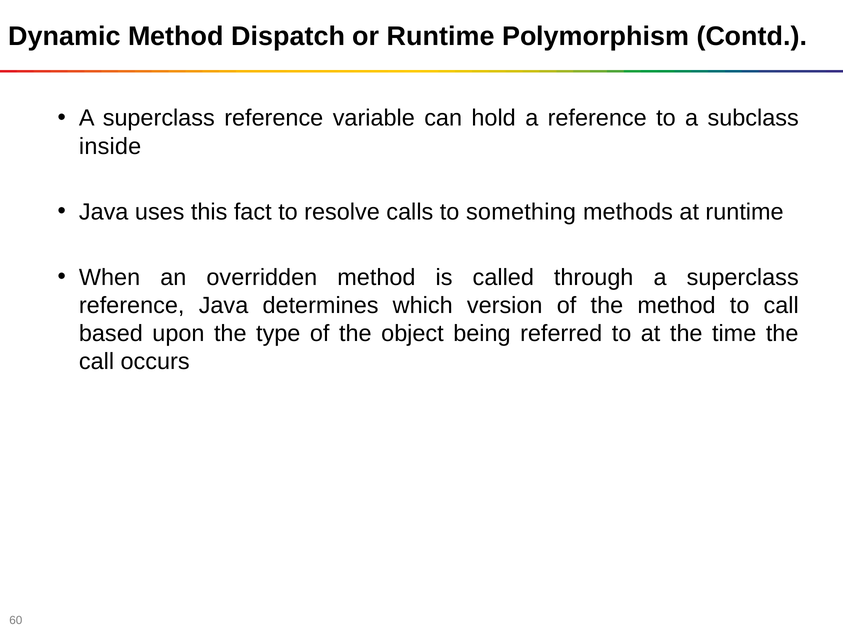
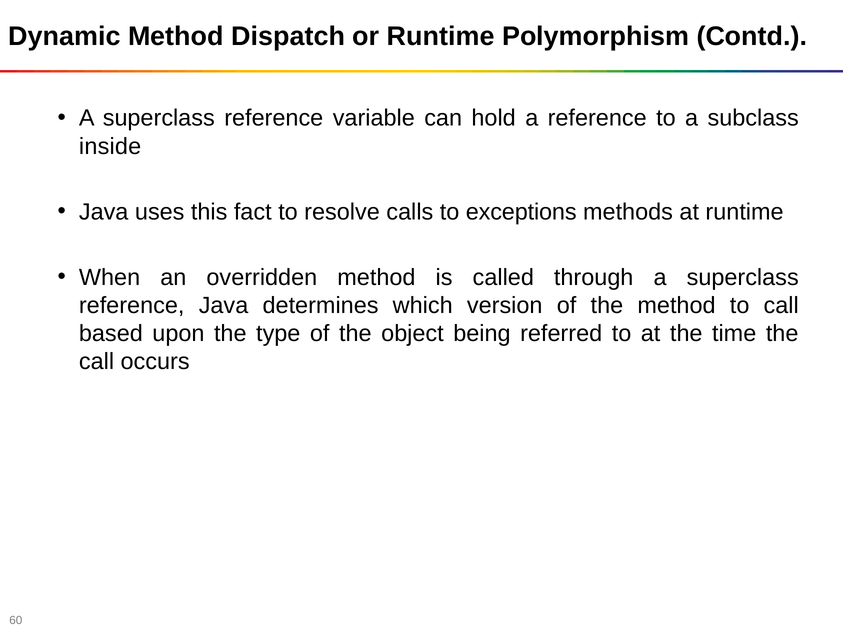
something: something -> exceptions
